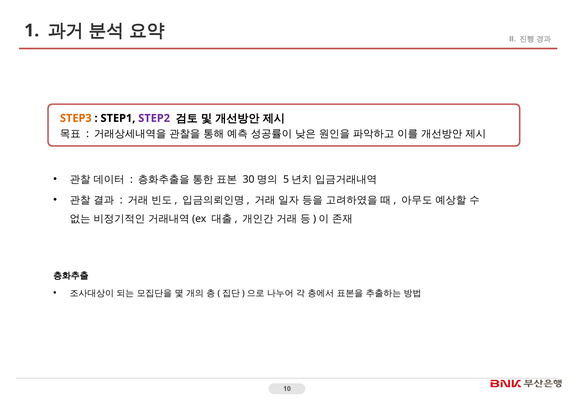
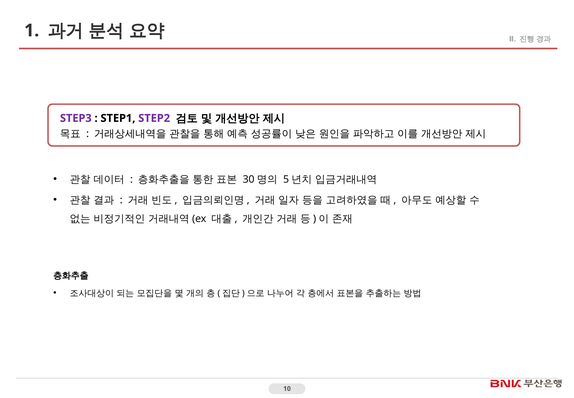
STEP3 colour: orange -> purple
